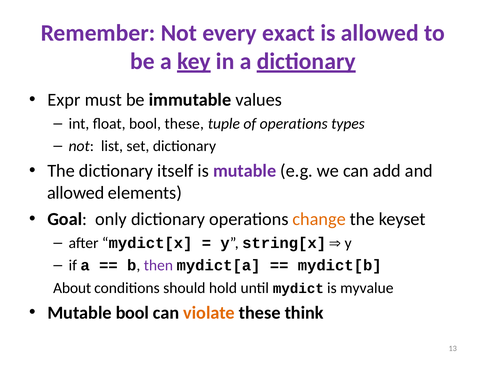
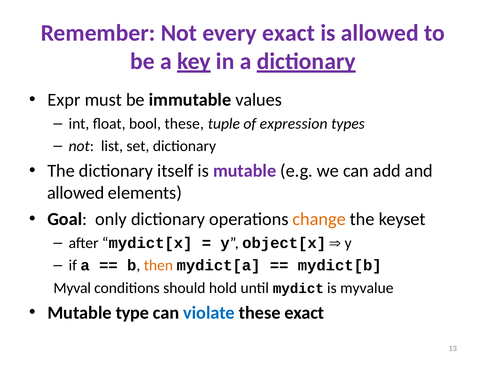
of operations: operations -> expression
string[x: string[x -> object[x
then colour: purple -> orange
About: About -> Myval
Mutable bool: bool -> type
violate colour: orange -> blue
these think: think -> exact
